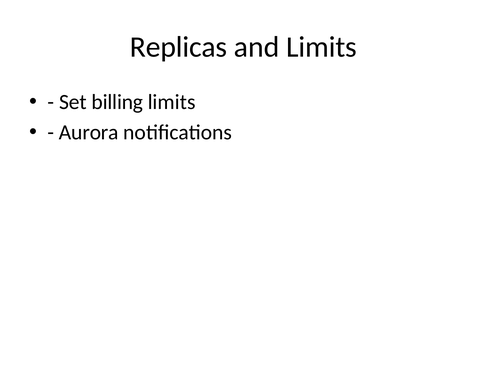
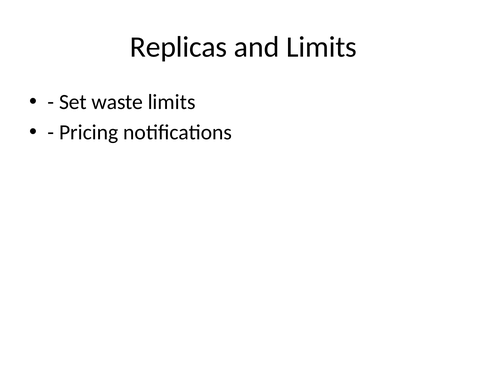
billing: billing -> waste
Aurora: Aurora -> Pricing
